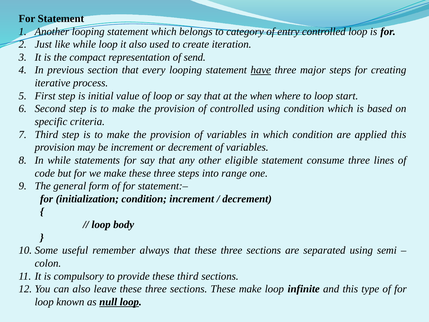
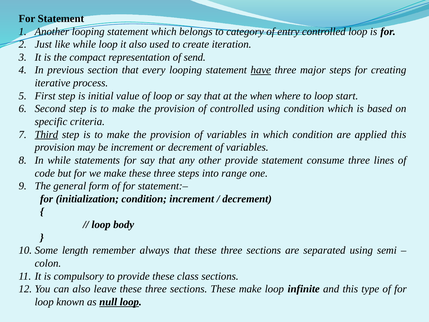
Third at (46, 134) underline: none -> present
other eligible: eligible -> provide
useful: useful -> length
these third: third -> class
